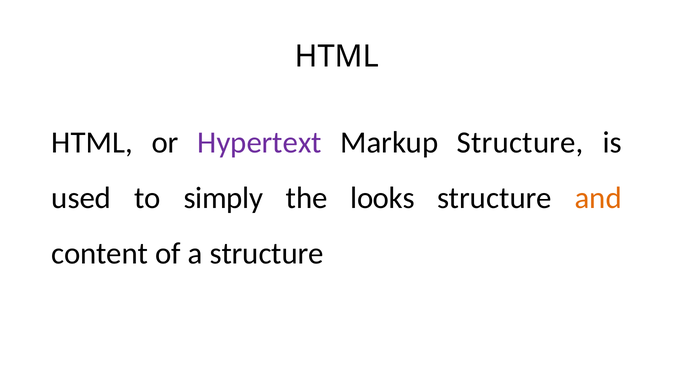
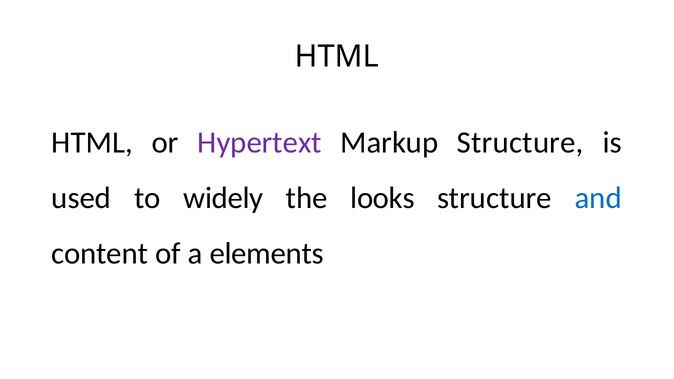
simply: simply -> widely
and colour: orange -> blue
a structure: structure -> elements
